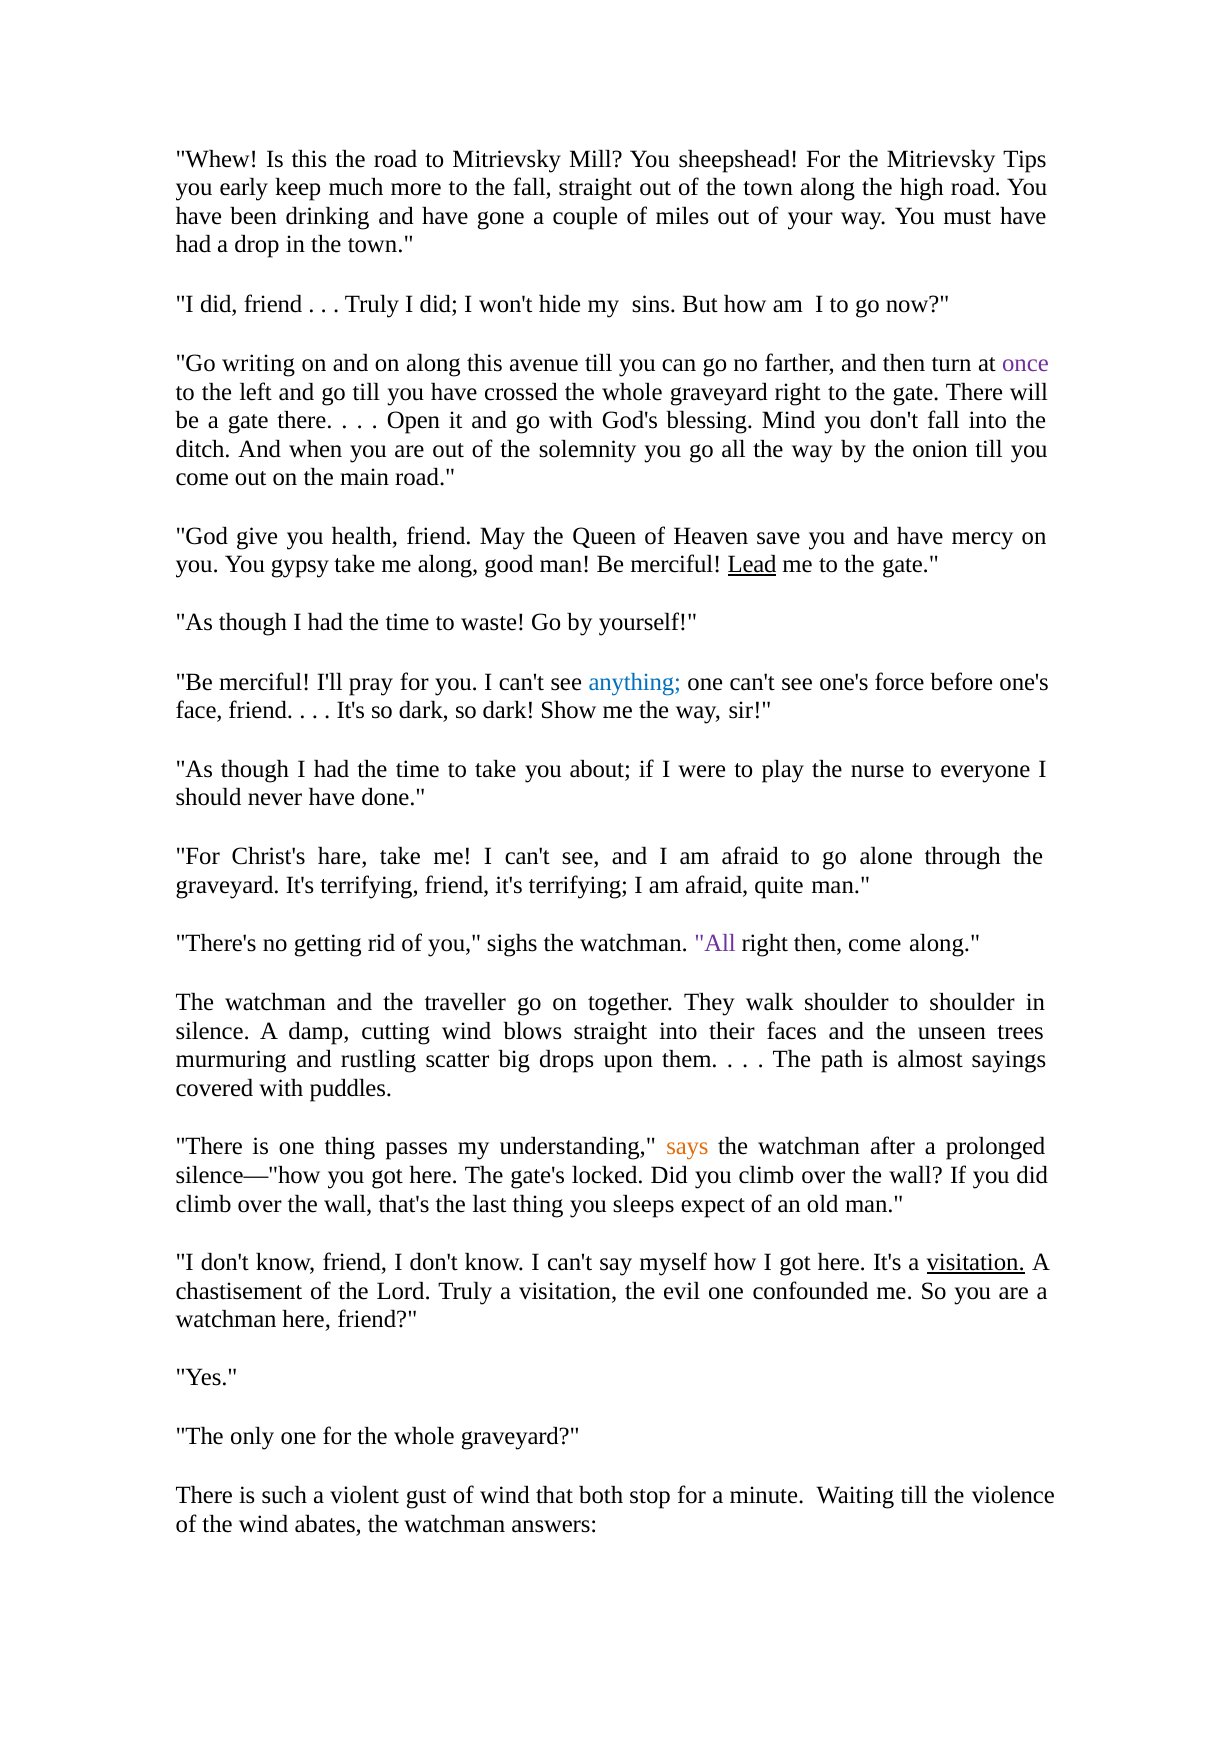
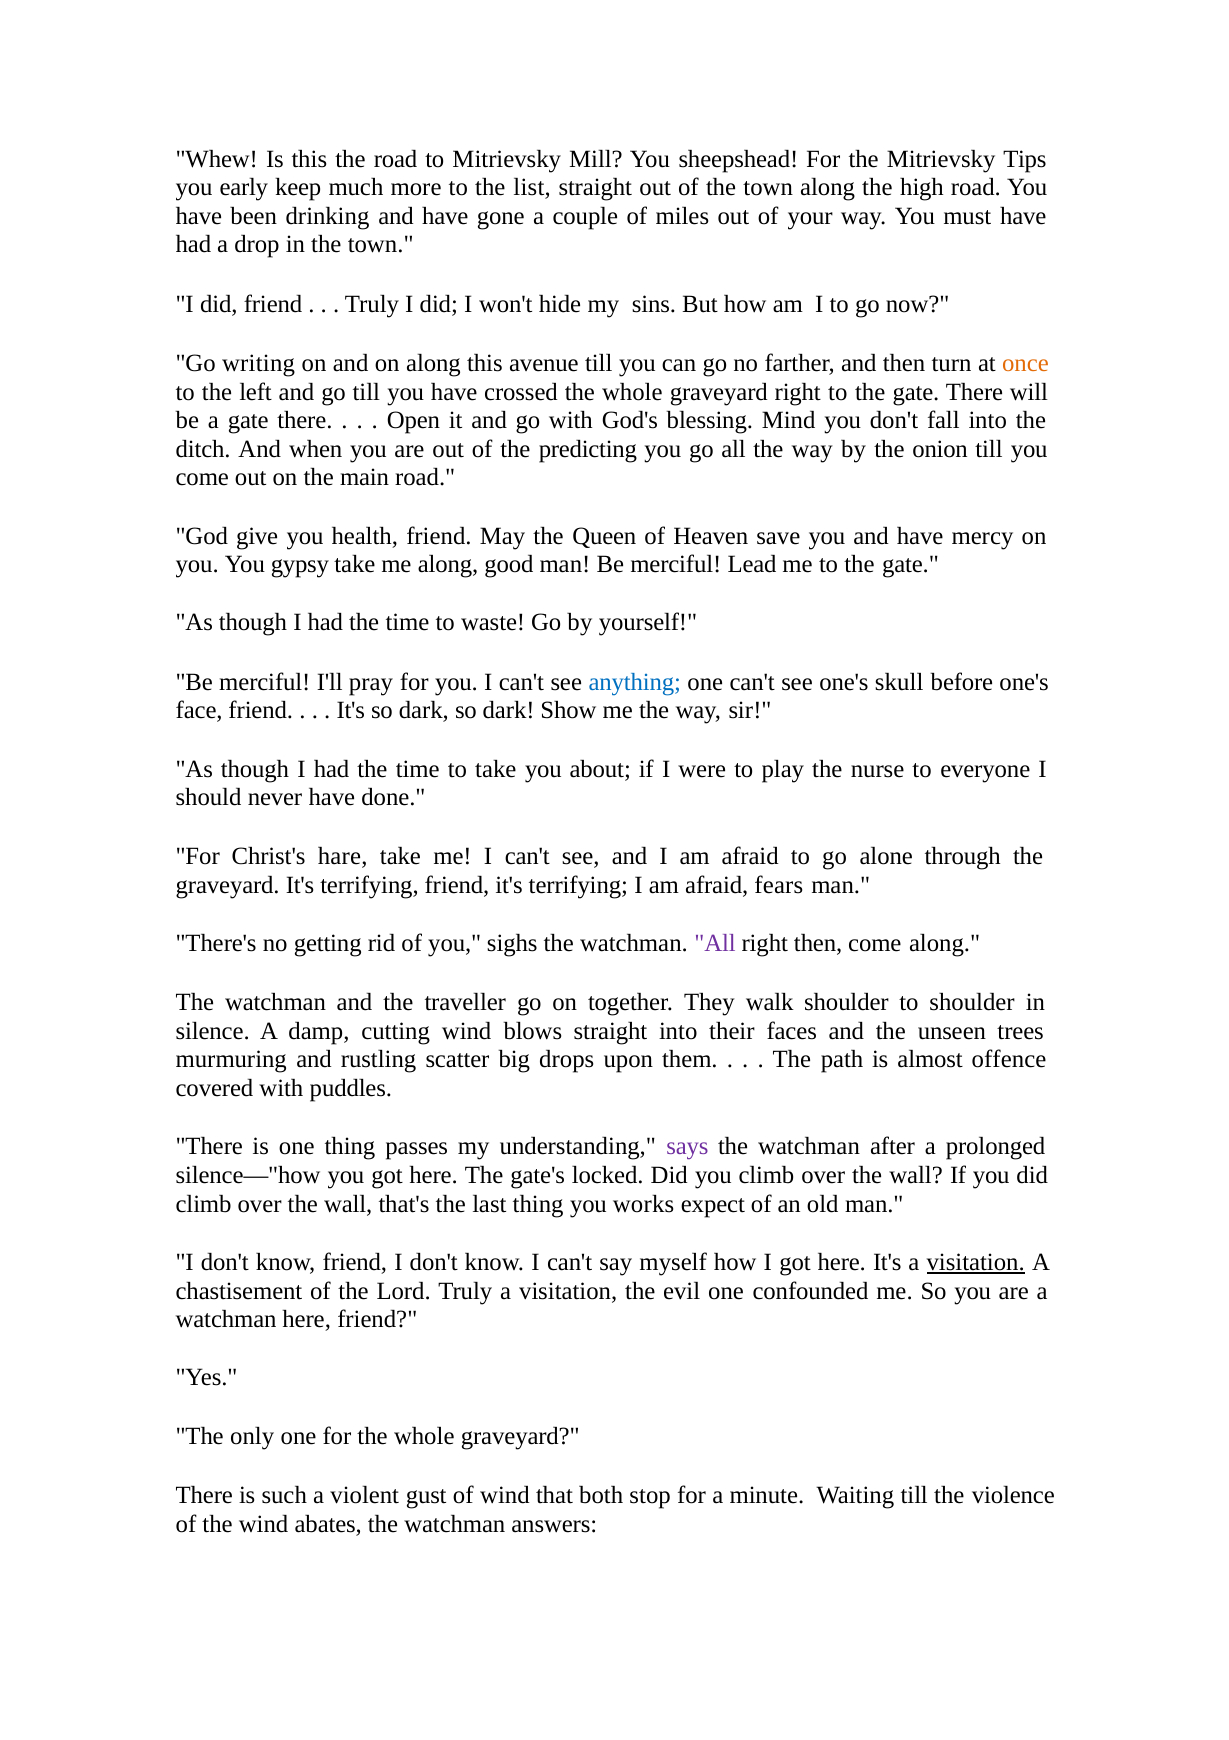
the fall: fall -> list
once colour: purple -> orange
solemnity: solemnity -> predicting
Lead underline: present -> none
force: force -> skull
quite: quite -> fears
sayings: sayings -> offence
says colour: orange -> purple
sleeps: sleeps -> works
